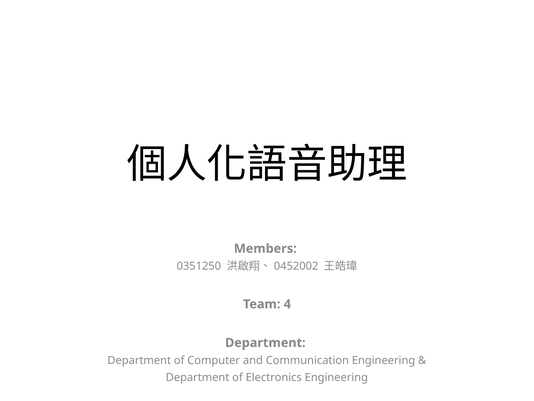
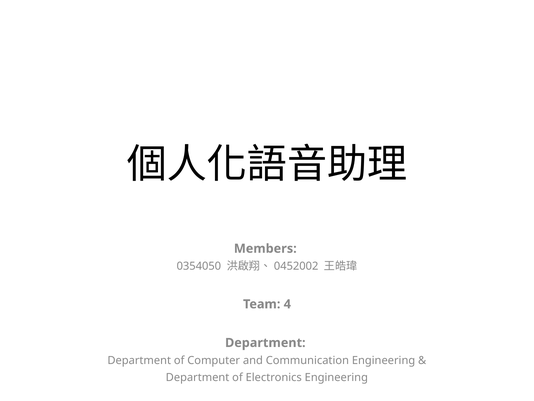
0351250: 0351250 -> 0354050
